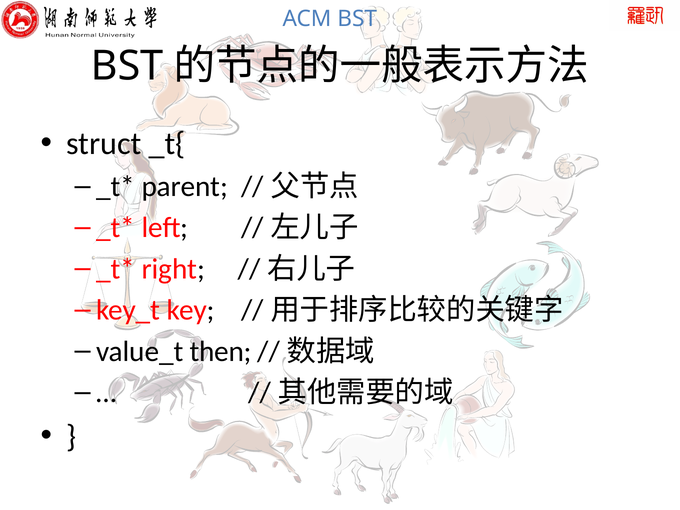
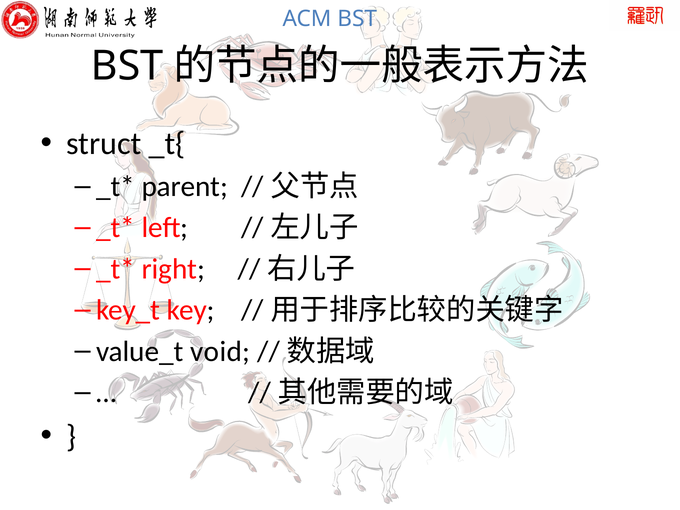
then: then -> void
